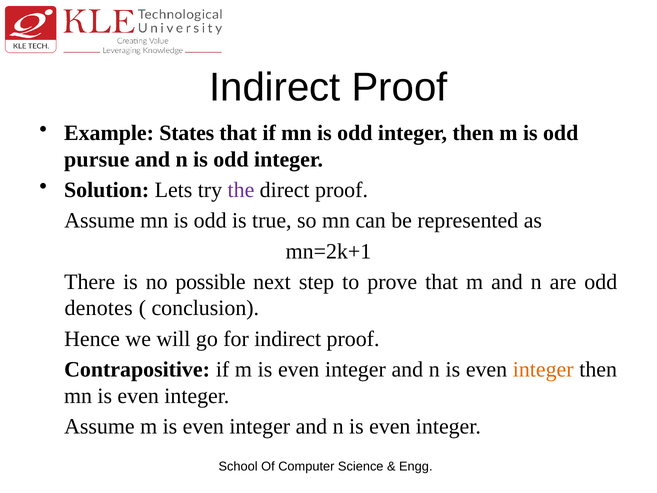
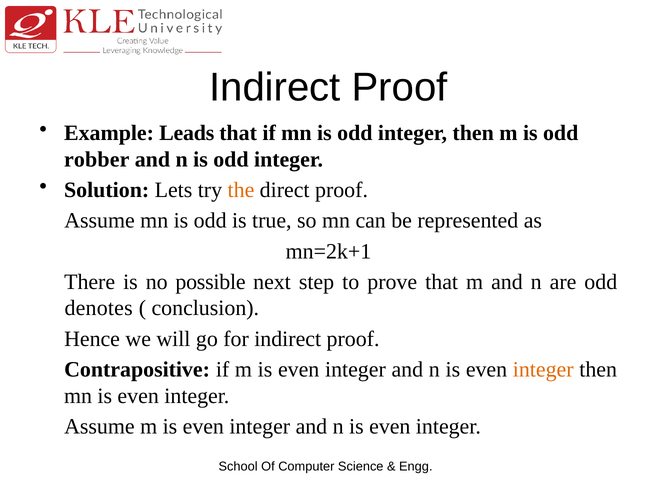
States: States -> Leads
pursue: pursue -> robber
the colour: purple -> orange
